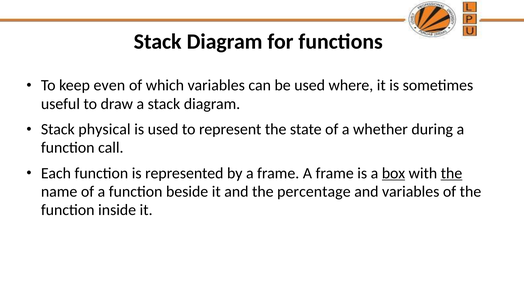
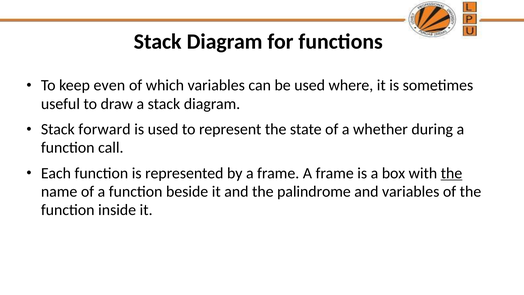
physical: physical -> forward
box underline: present -> none
percentage: percentage -> palindrome
